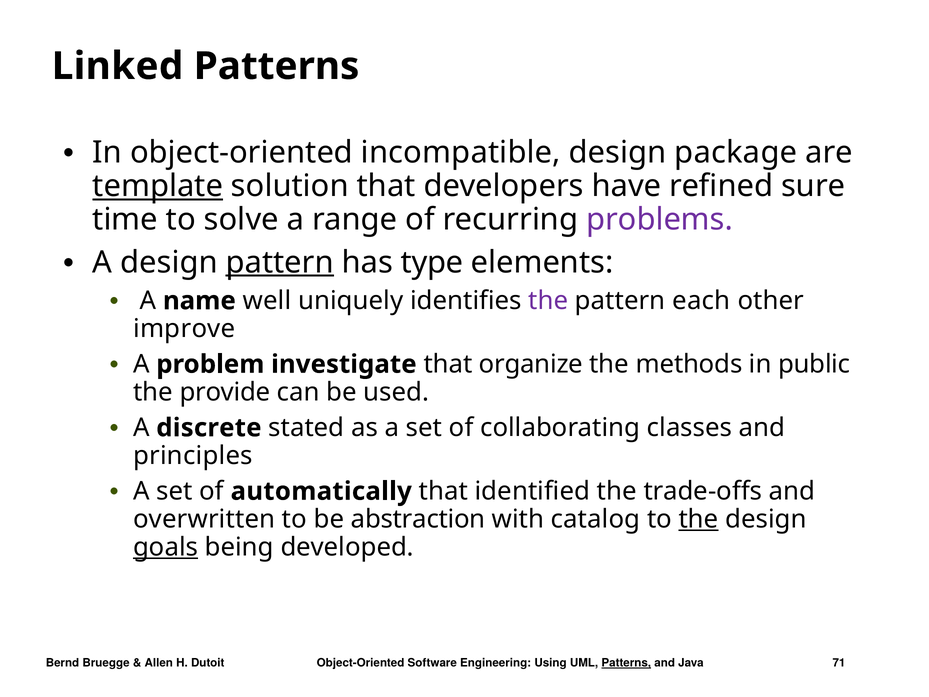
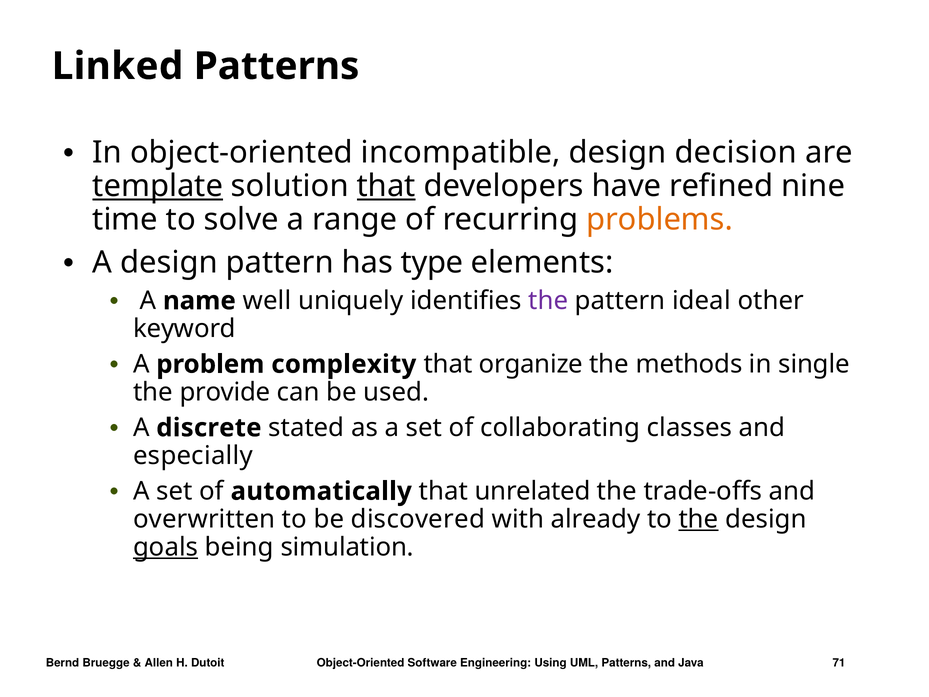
package: package -> decision
that at (386, 186) underline: none -> present
sure: sure -> nine
problems colour: purple -> orange
pattern at (280, 262) underline: present -> none
each: each -> ideal
improve: improve -> keyword
investigate: investigate -> complexity
public: public -> single
principles: principles -> especially
identified: identified -> unrelated
abstraction: abstraction -> discovered
catalog: catalog -> already
developed: developed -> simulation
Patterns at (626, 663) underline: present -> none
